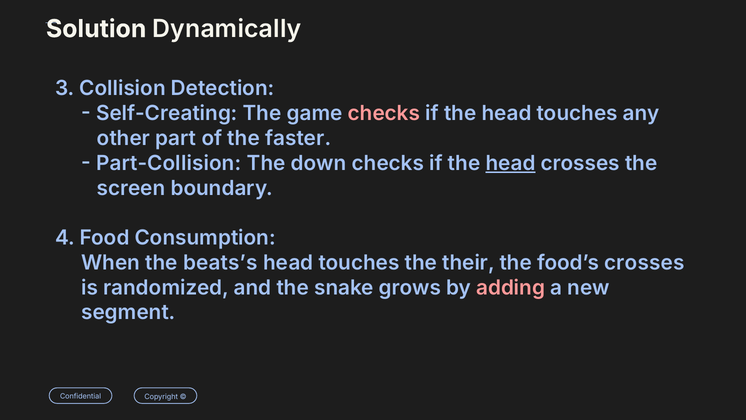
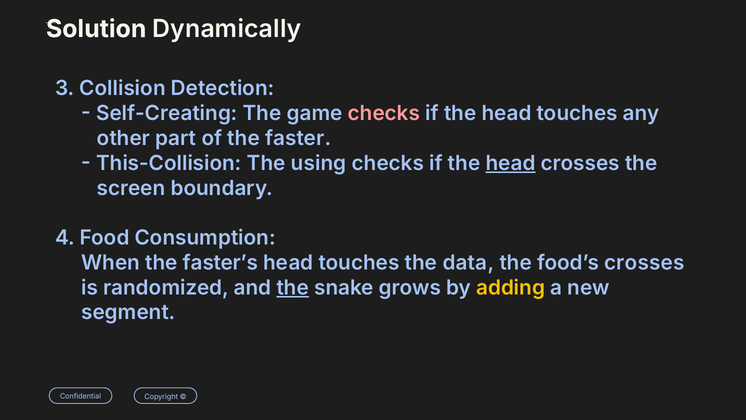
Part-Collision: Part-Collision -> This-Collision
down: down -> using
beats’s: beats’s -> faster’s
their: their -> data
the at (293, 288) underline: none -> present
adding colour: pink -> yellow
